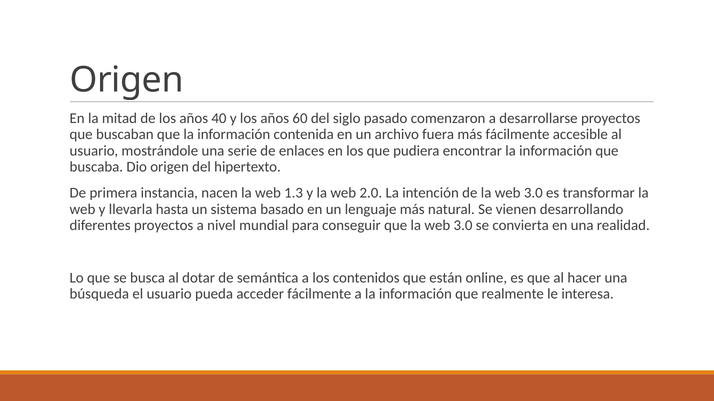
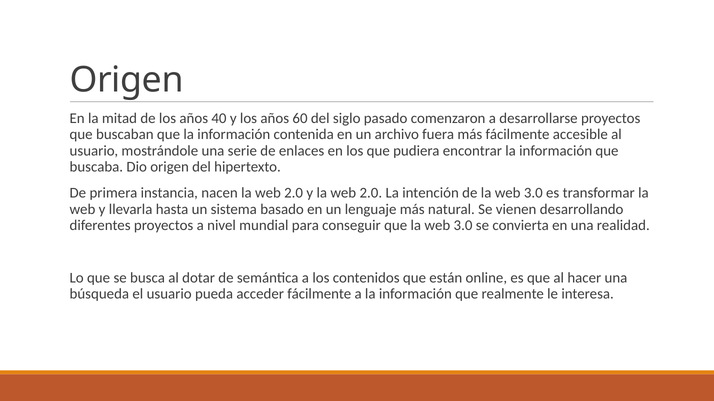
nacen la web 1.3: 1.3 -> 2.0
